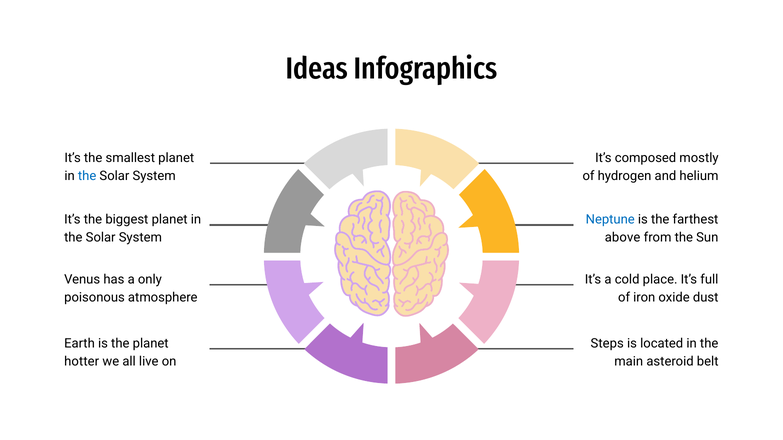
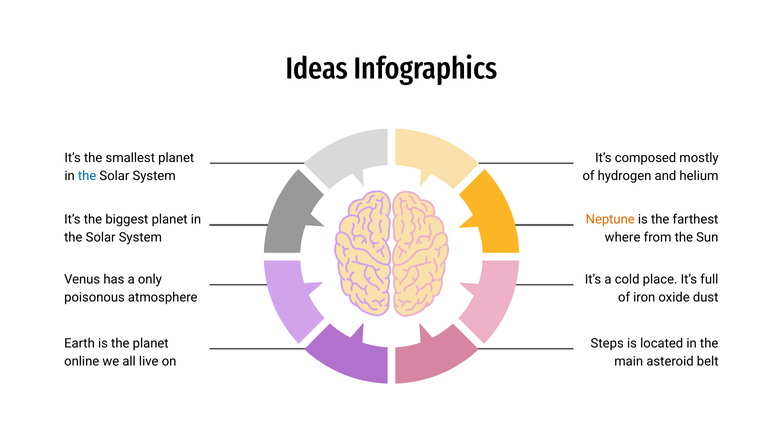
Neptune colour: blue -> orange
above: above -> where
hotter: hotter -> online
